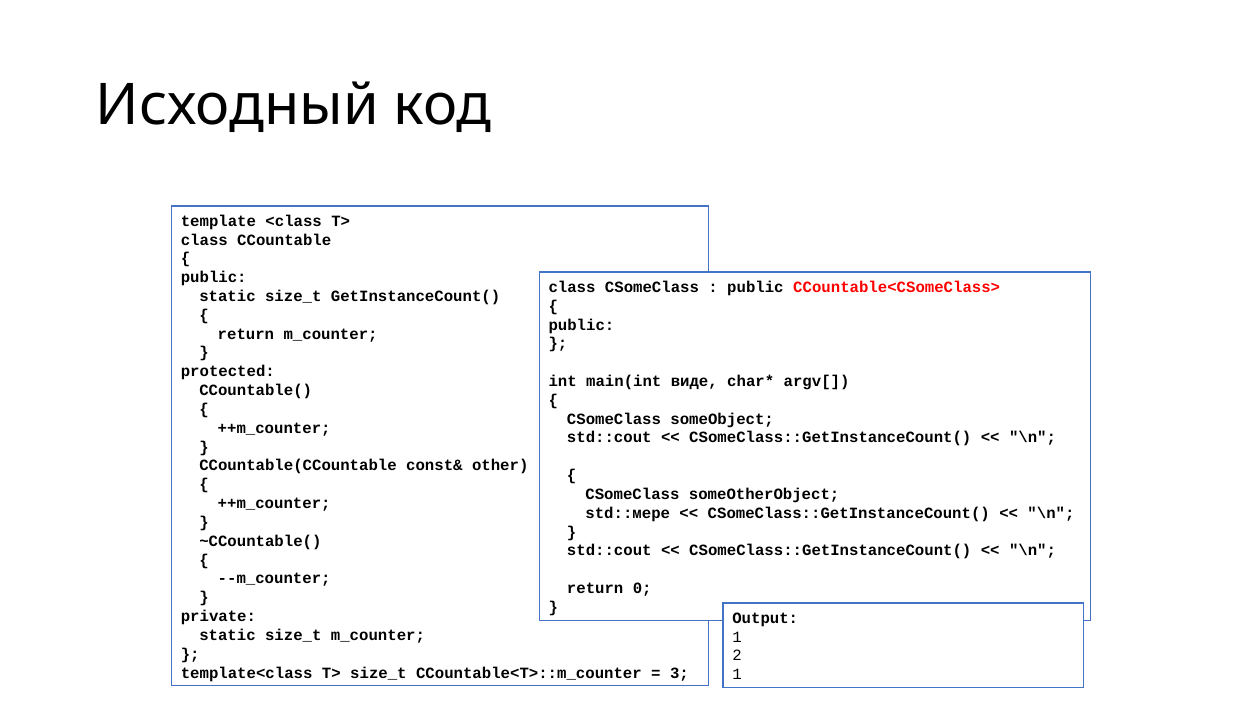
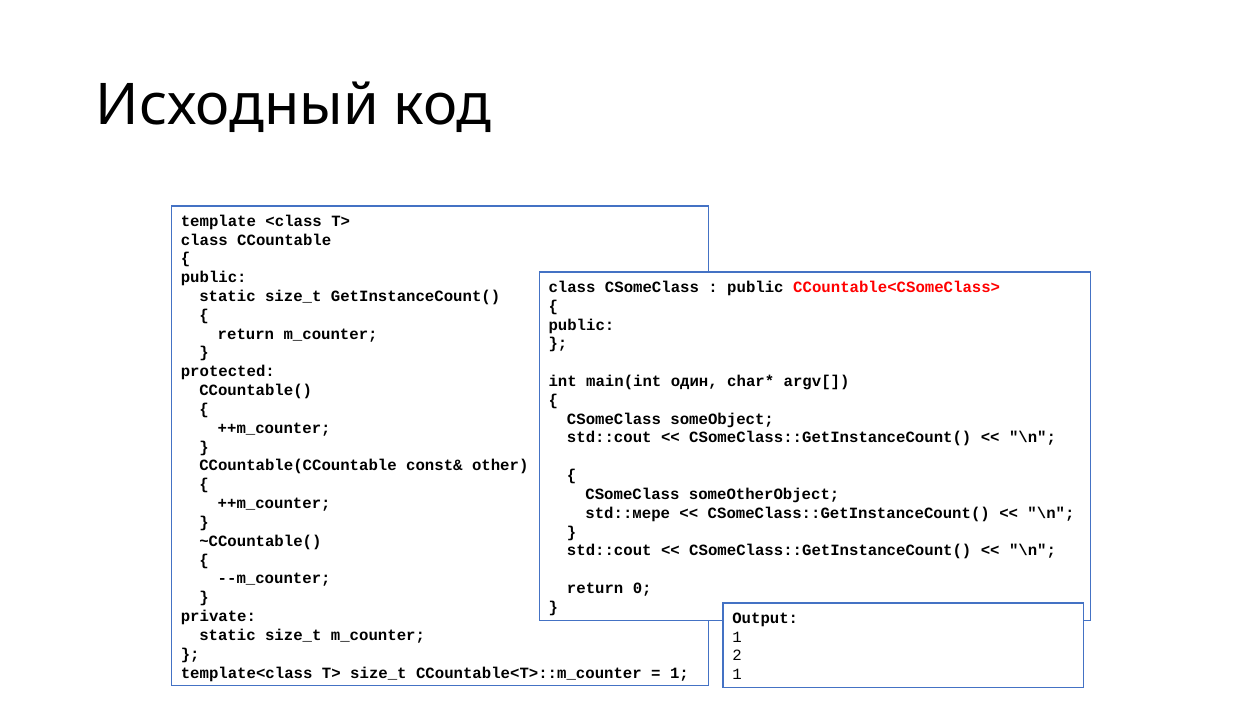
виде: виде -> один
3 at (679, 673): 3 -> 1
